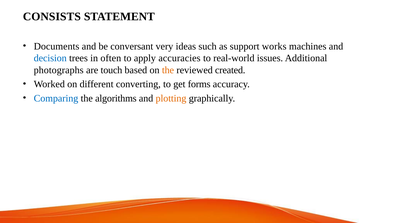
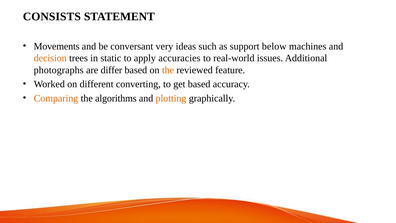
Documents: Documents -> Movements
works: works -> below
decision colour: blue -> orange
often: often -> static
touch: touch -> differ
created: created -> feature
get forms: forms -> based
Comparing colour: blue -> orange
